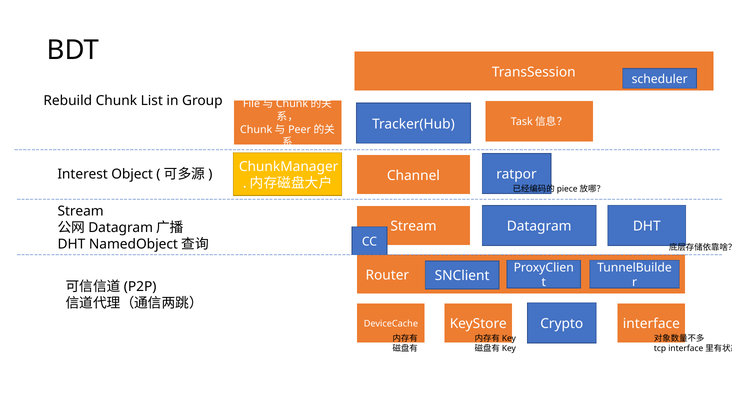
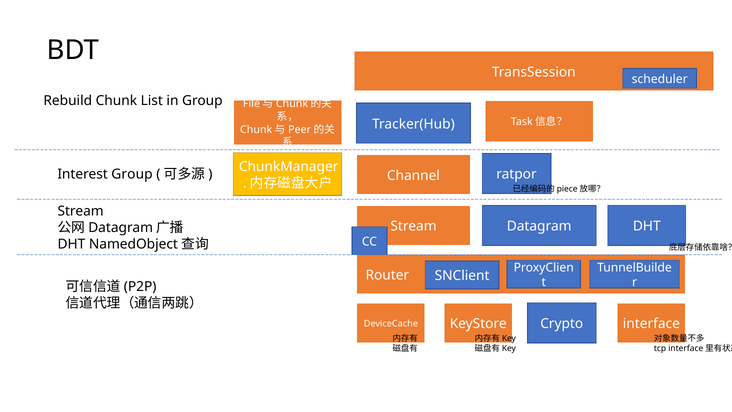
Interest Object: Object -> Group
